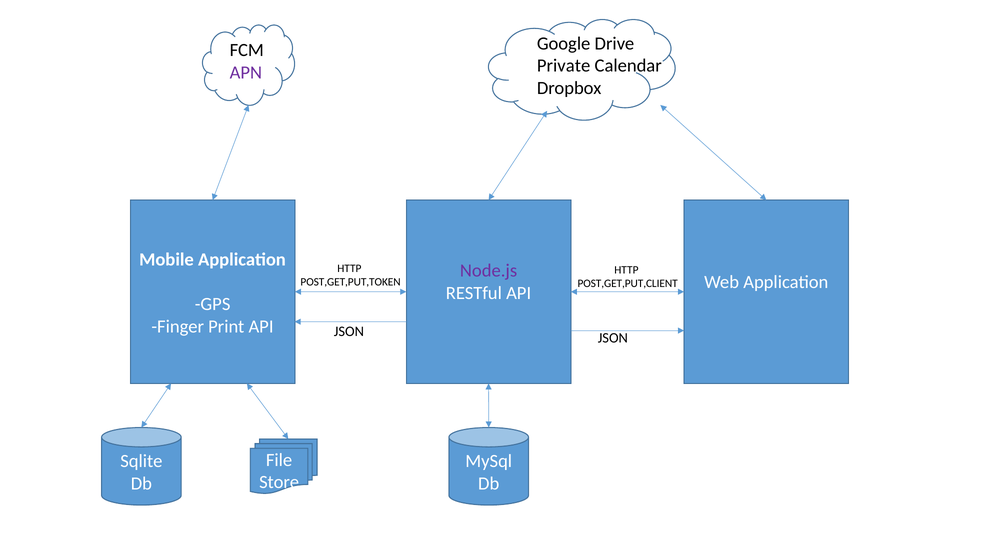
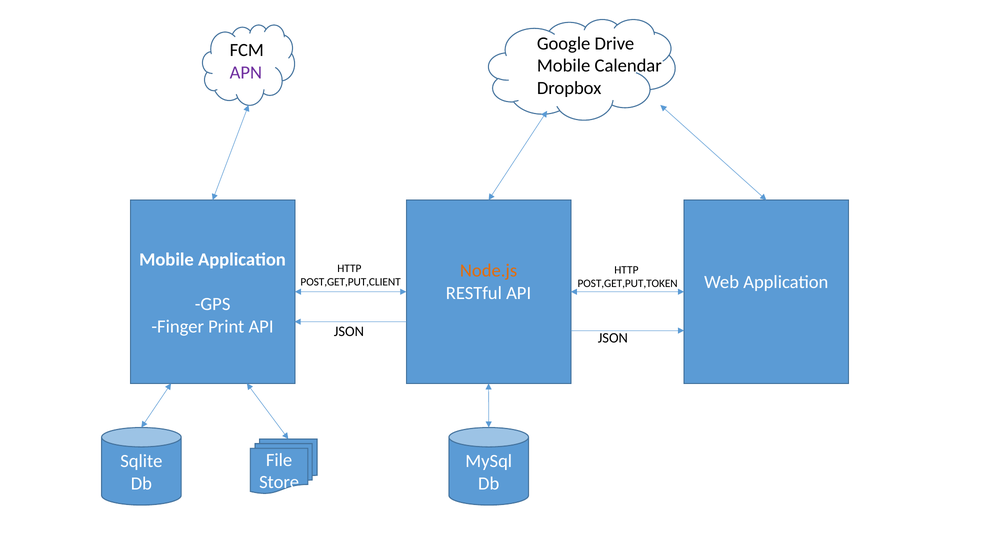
Private at (564, 66): Private -> Mobile
Node.js colour: purple -> orange
POST,GET,PUT,TOKEN: POST,GET,PUT,TOKEN -> POST,GET,PUT,CLIENT
POST,GET,PUT,CLIENT: POST,GET,PUT,CLIENT -> POST,GET,PUT,TOKEN
